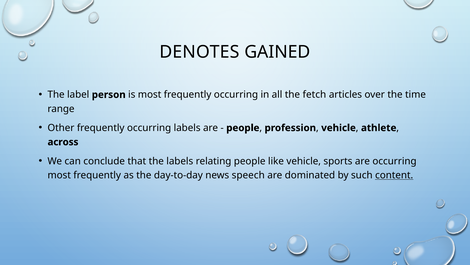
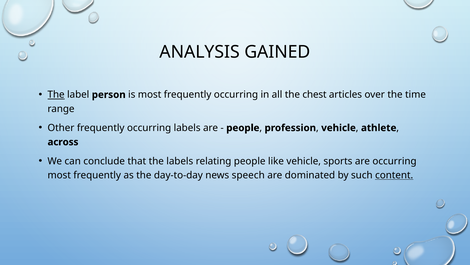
DENOTES: DENOTES -> ANALYSIS
The at (56, 94) underline: none -> present
fetch: fetch -> chest
